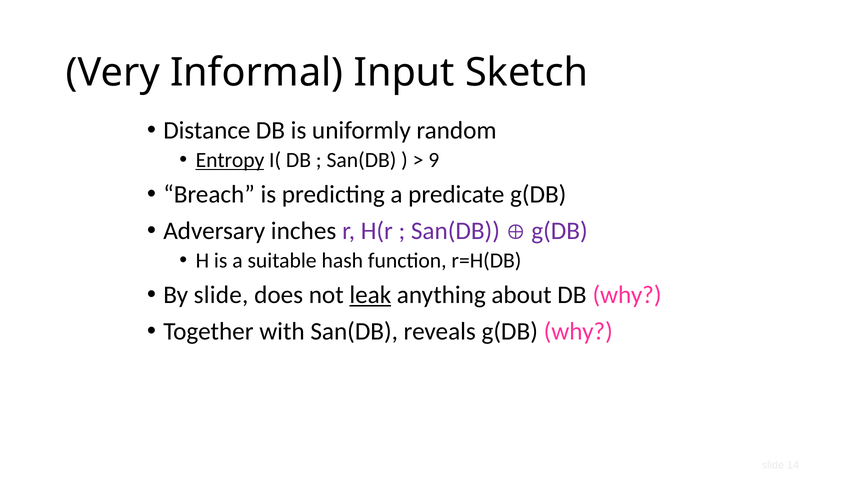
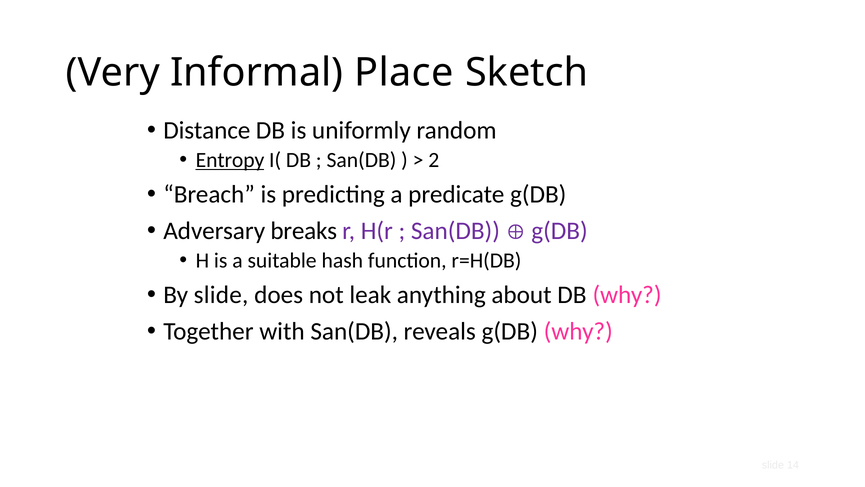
Input: Input -> Place
9: 9 -> 2
inches: inches -> breaks
leak underline: present -> none
